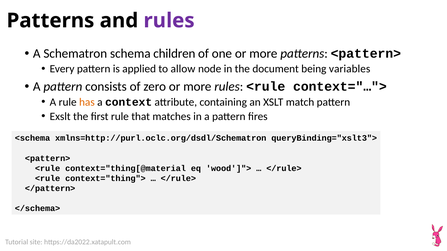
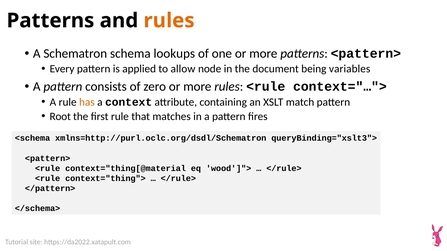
rules at (169, 21) colour: purple -> orange
children: children -> lookups
Exslt: Exslt -> Root
